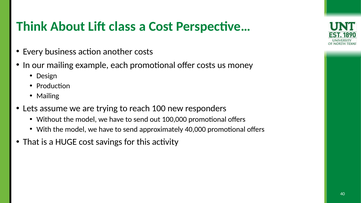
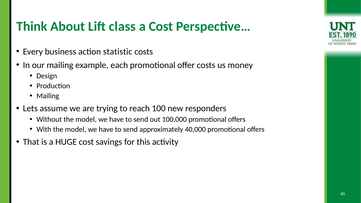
another: another -> statistic
